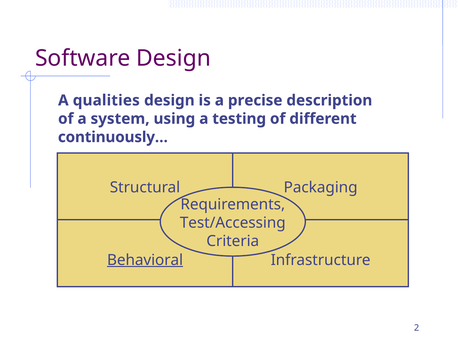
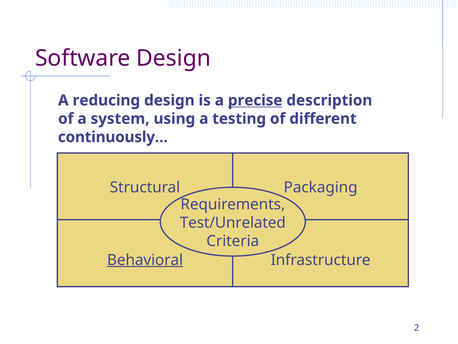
qualities: qualities -> reducing
precise underline: none -> present
Test/Accessing: Test/Accessing -> Test/Unrelated
